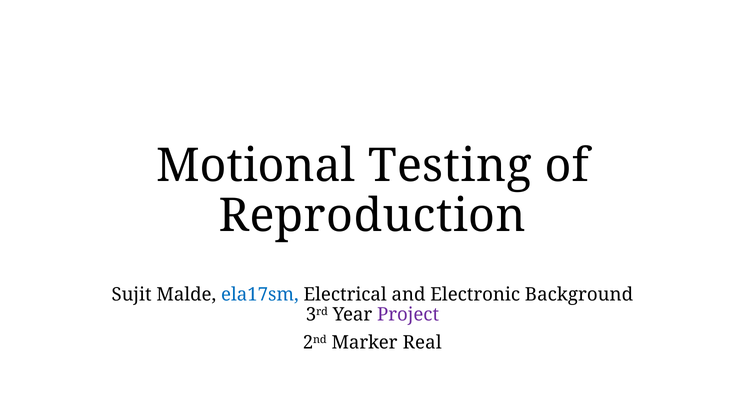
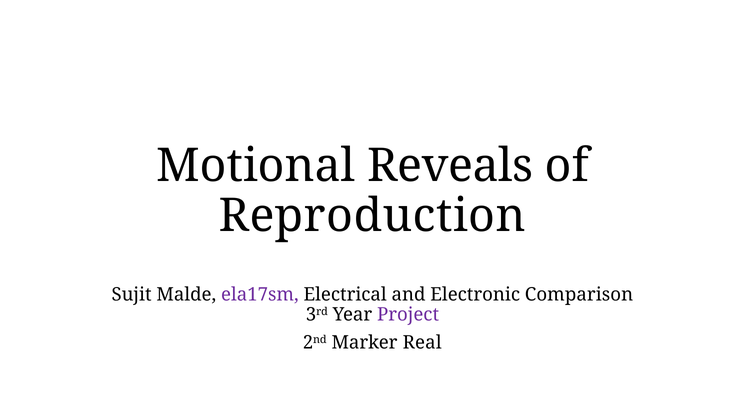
Testing: Testing -> Reveals
ela17sm colour: blue -> purple
Background: Background -> Comparison
